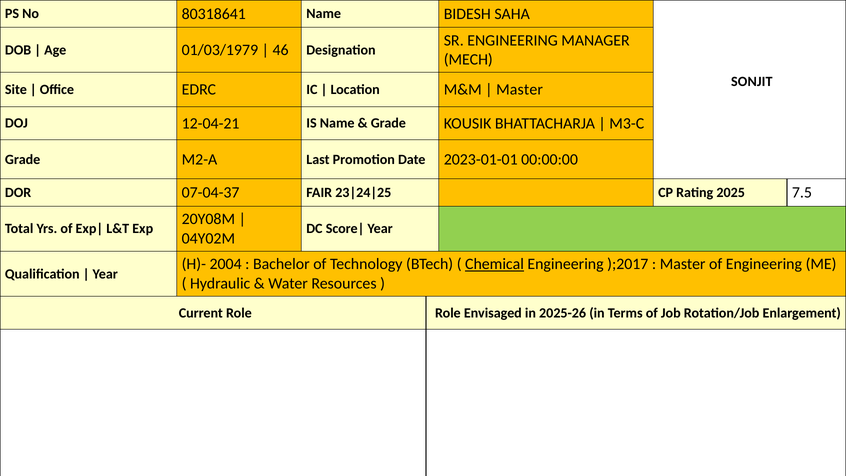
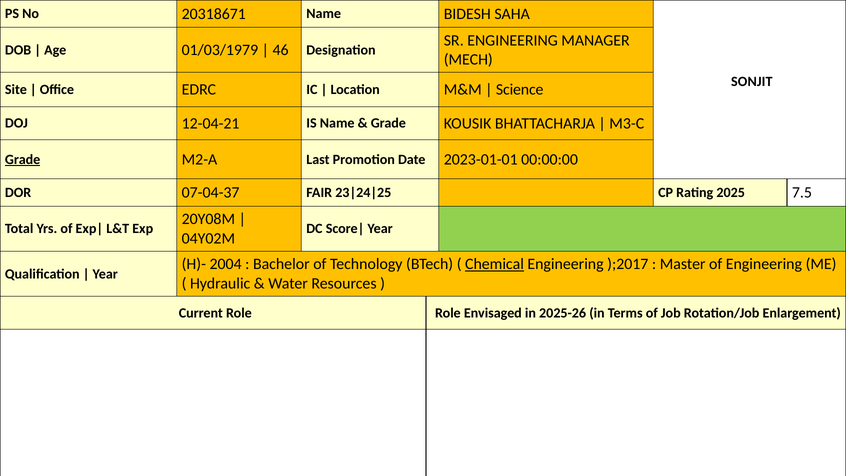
80318641: 80318641 -> 20318671
Master at (520, 90): Master -> Science
Grade at (23, 159) underline: none -> present
